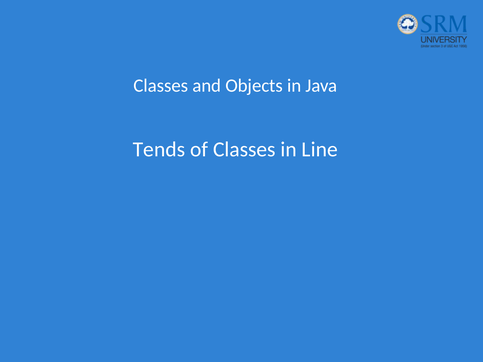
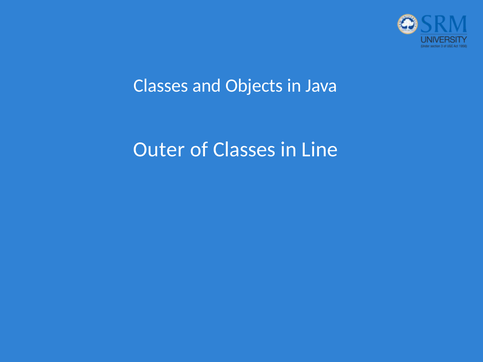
Tends: Tends -> Outer
